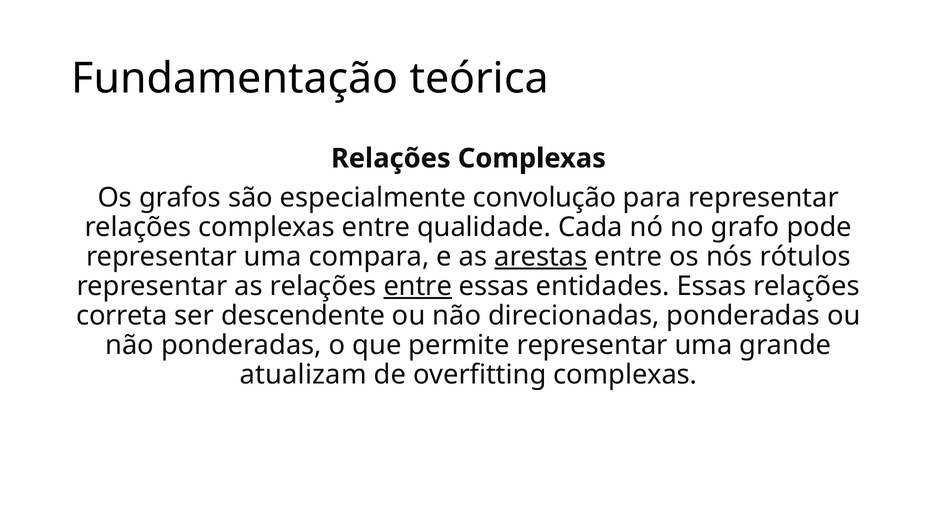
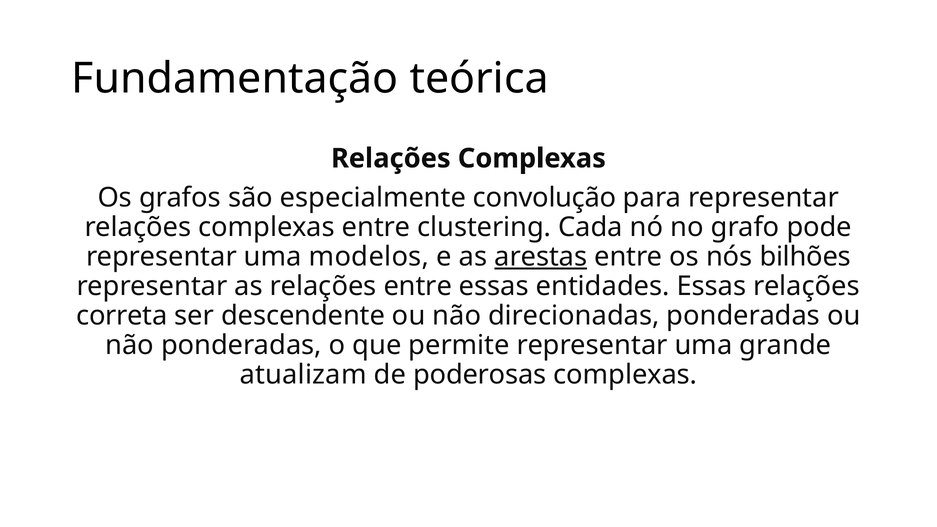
qualidade: qualidade -> clustering
compara: compara -> modelos
rótulos: rótulos -> bilhões
entre at (418, 286) underline: present -> none
overfitting: overfitting -> poderosas
